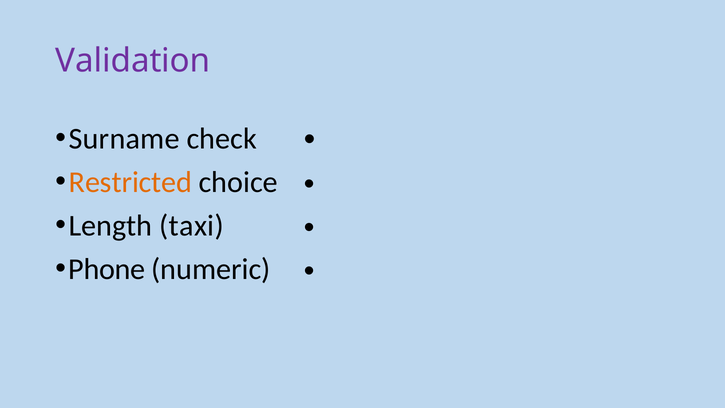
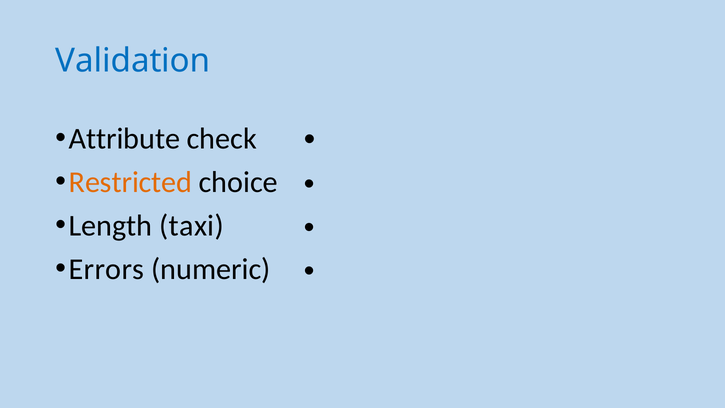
Validation colour: purple -> blue
Surname: Surname -> Attribute
Phone: Phone -> Errors
